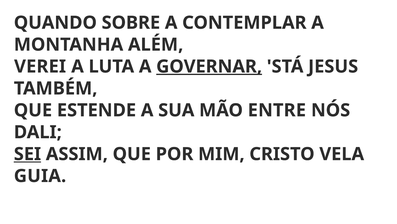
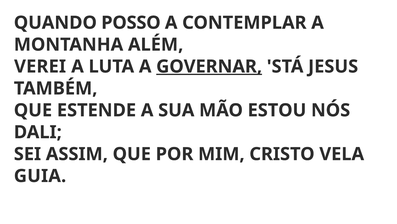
SOBRE: SOBRE -> POSSO
ENTRE: ENTRE -> ESTOU
SEI underline: present -> none
